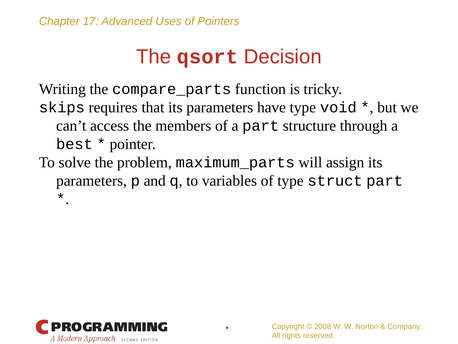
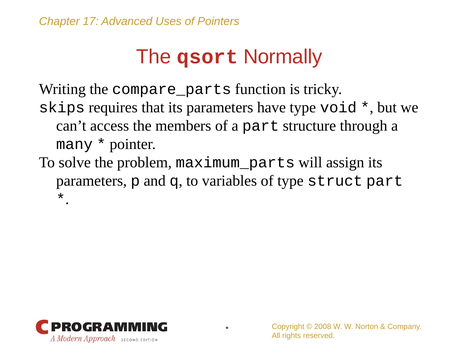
Decision: Decision -> Normally
best: best -> many
